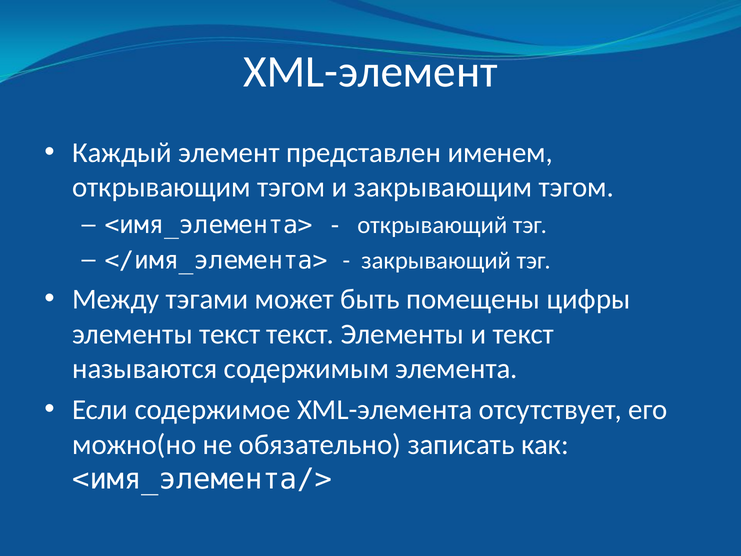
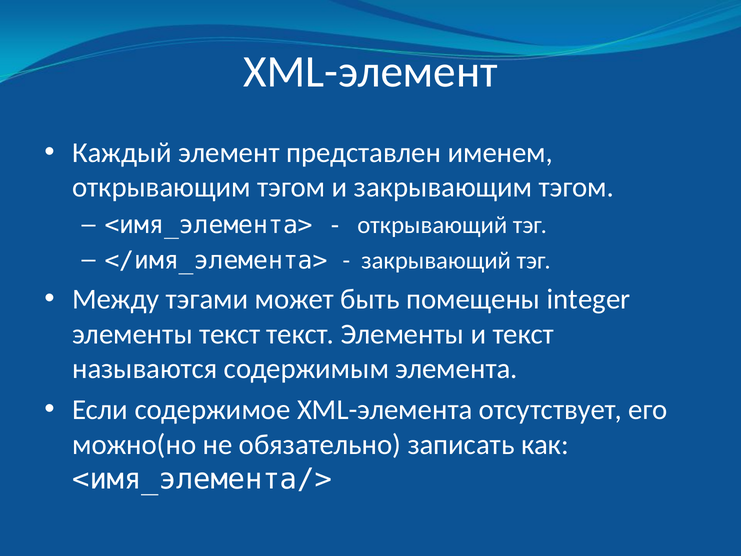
цифры: цифры -> integer
